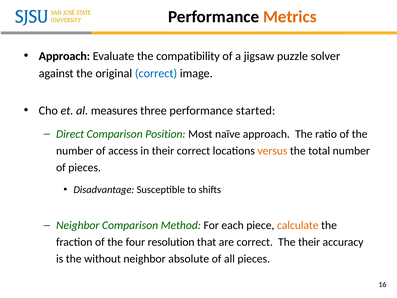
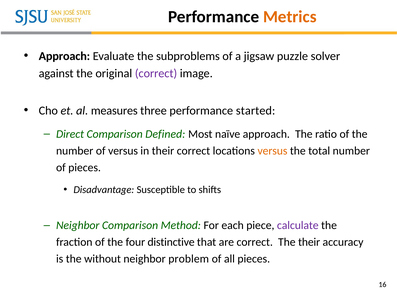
compatibility: compatibility -> subproblems
correct at (156, 73) colour: blue -> purple
Position: Position -> Defined
of access: access -> versus
calculate colour: orange -> purple
resolution: resolution -> distinctive
absolute: absolute -> problem
